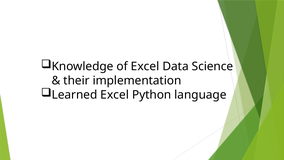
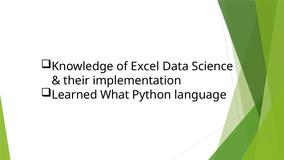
Learned Excel: Excel -> What
